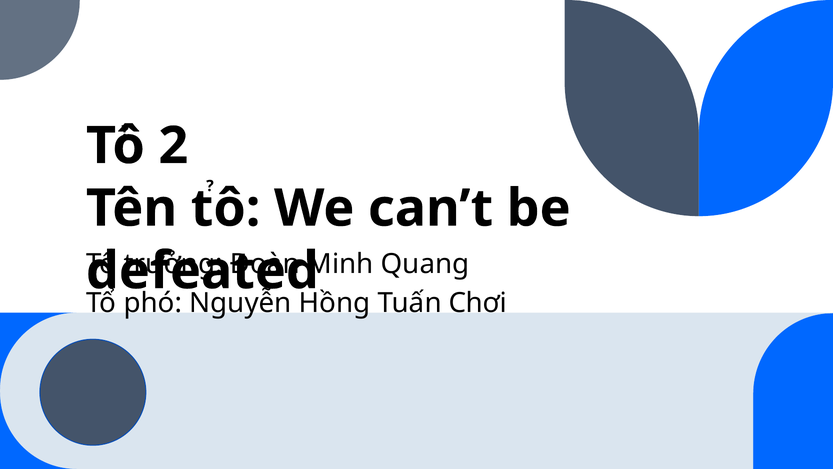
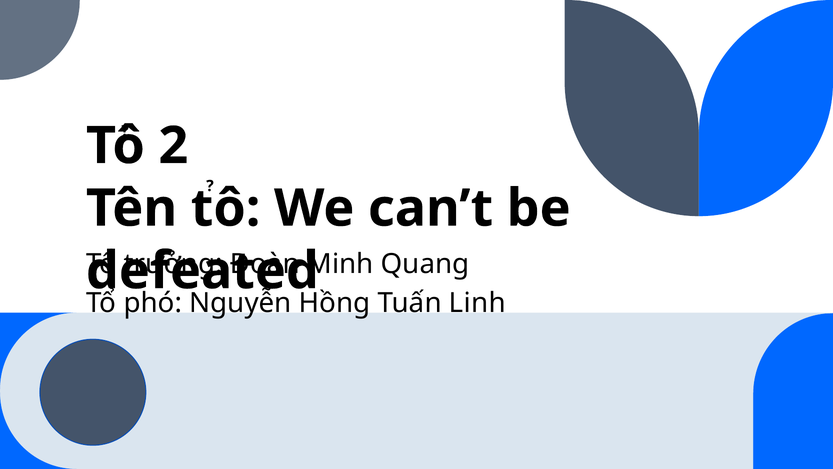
Chơi: Chơi -> Linh
